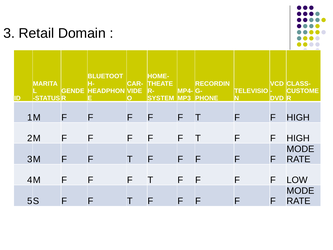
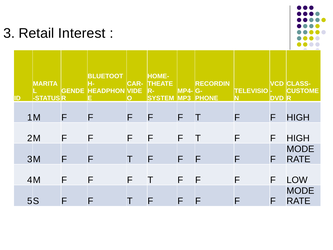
Domain: Domain -> Interest
